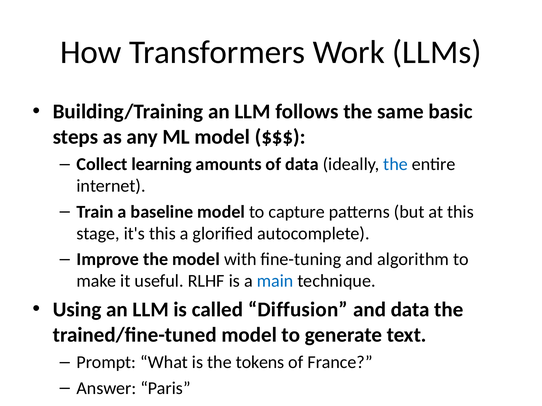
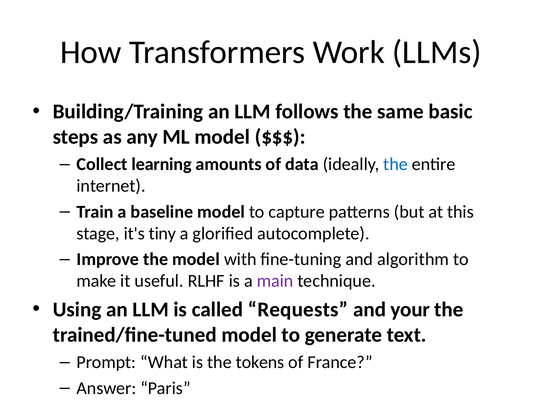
it's this: this -> tiny
main colour: blue -> purple
Diffusion: Diffusion -> Requests
and data: data -> your
